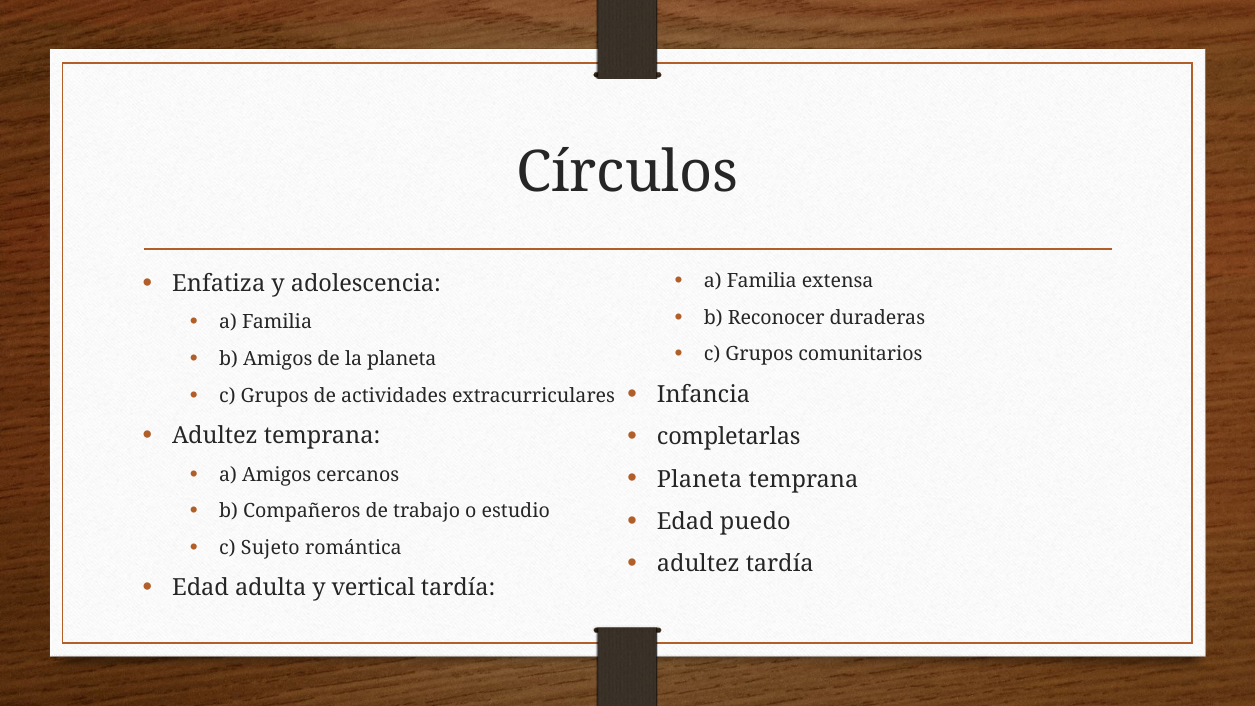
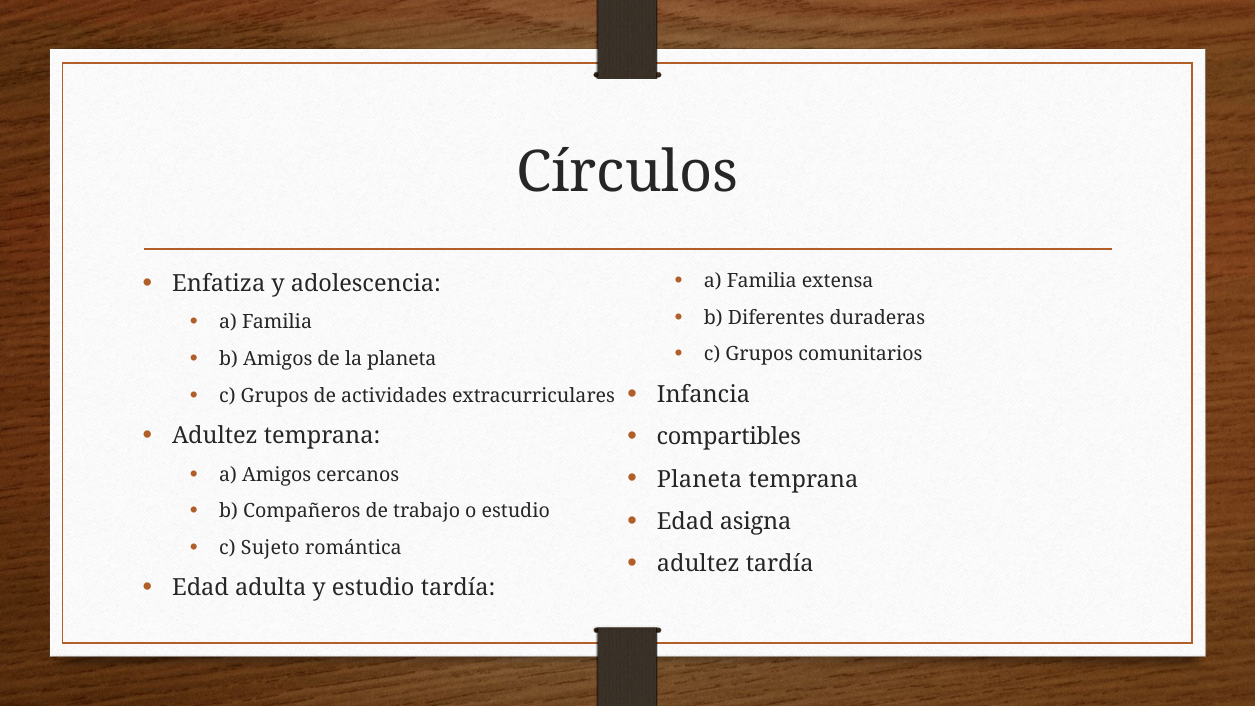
Reconocer: Reconocer -> Diferentes
completarlas: completarlas -> compartibles
puedo: puedo -> asigna
y vertical: vertical -> estudio
